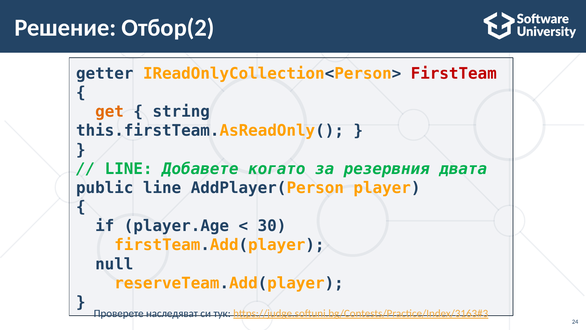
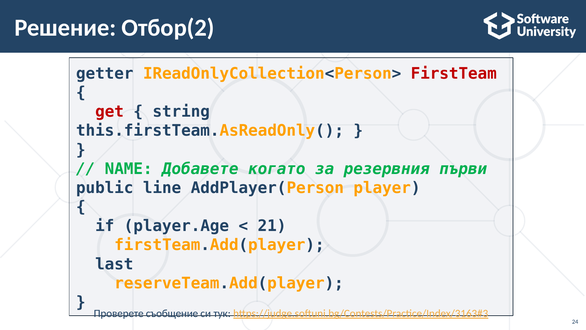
get colour: orange -> red
LINE at (129, 169): LINE -> NAME
двата: двата -> първи
30: 30 -> 21
null: null -> last
наследяват: наследяват -> съобщение
